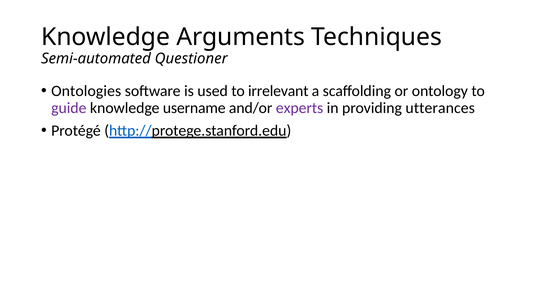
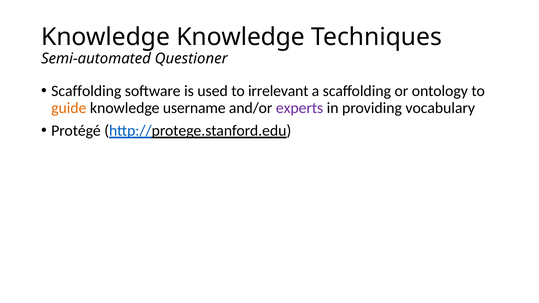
Knowledge Arguments: Arguments -> Knowledge
Ontologies at (86, 91): Ontologies -> Scaffolding
guide colour: purple -> orange
utterances: utterances -> vocabulary
